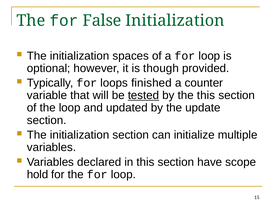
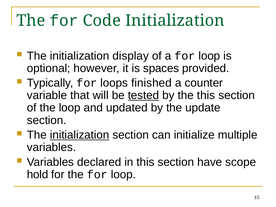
False: False -> Code
spaces: spaces -> display
though: though -> spaces
initialization at (80, 135) underline: none -> present
